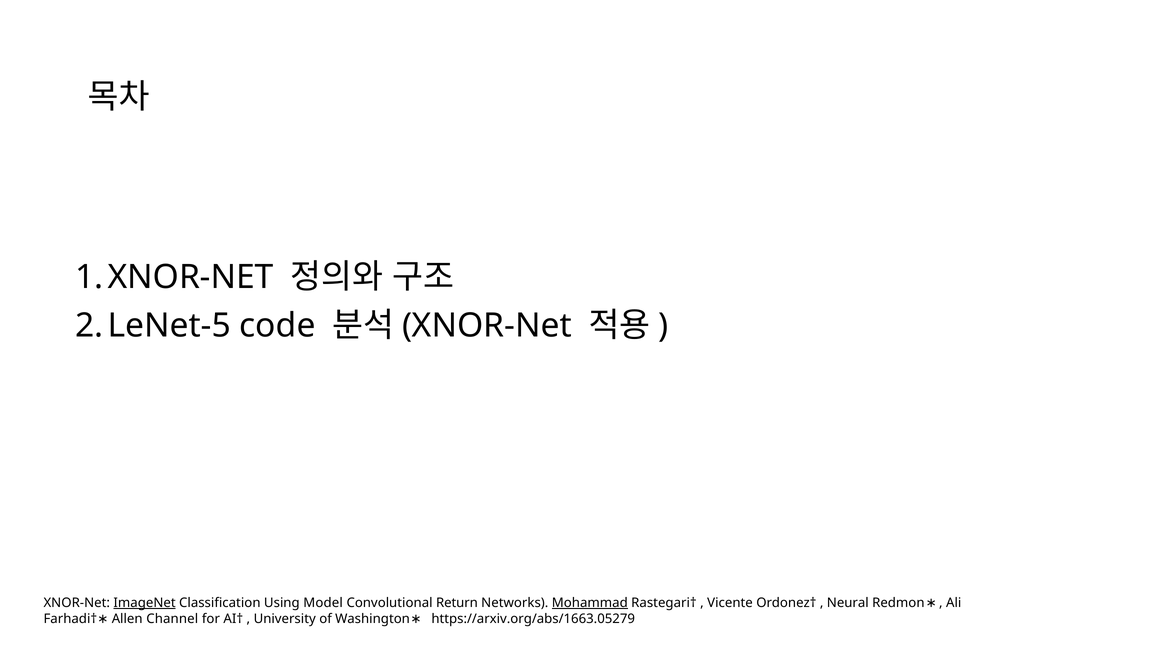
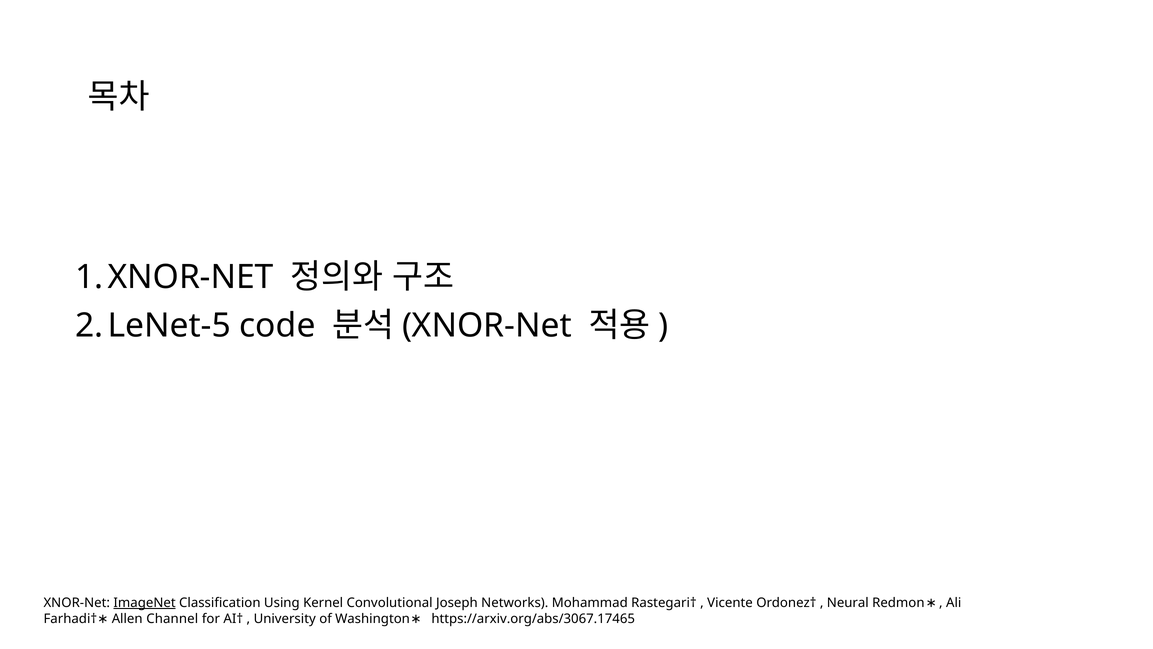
Model: Model -> Kernel
Return: Return -> Joseph
Mohammad underline: present -> none
https://arxiv.org/abs/1663.05279: https://arxiv.org/abs/1663.05279 -> https://arxiv.org/abs/3067.17465
